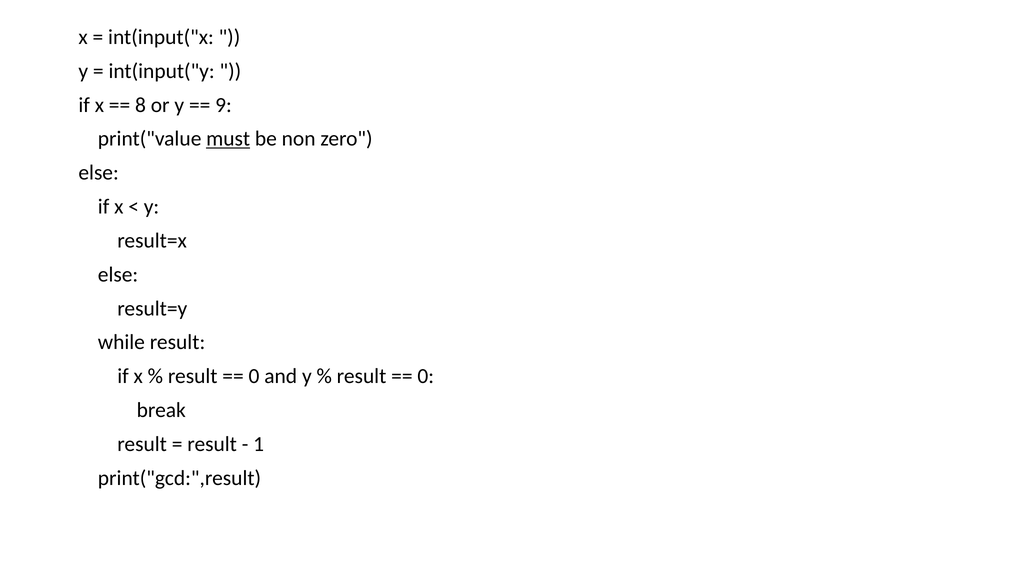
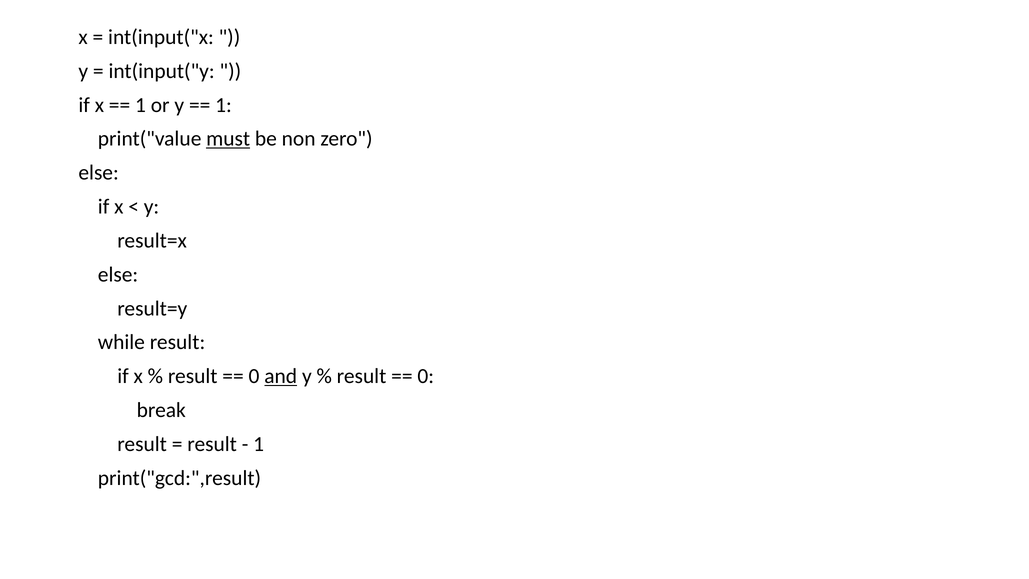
8 at (141, 105): 8 -> 1
9 at (224, 105): 9 -> 1
and underline: none -> present
